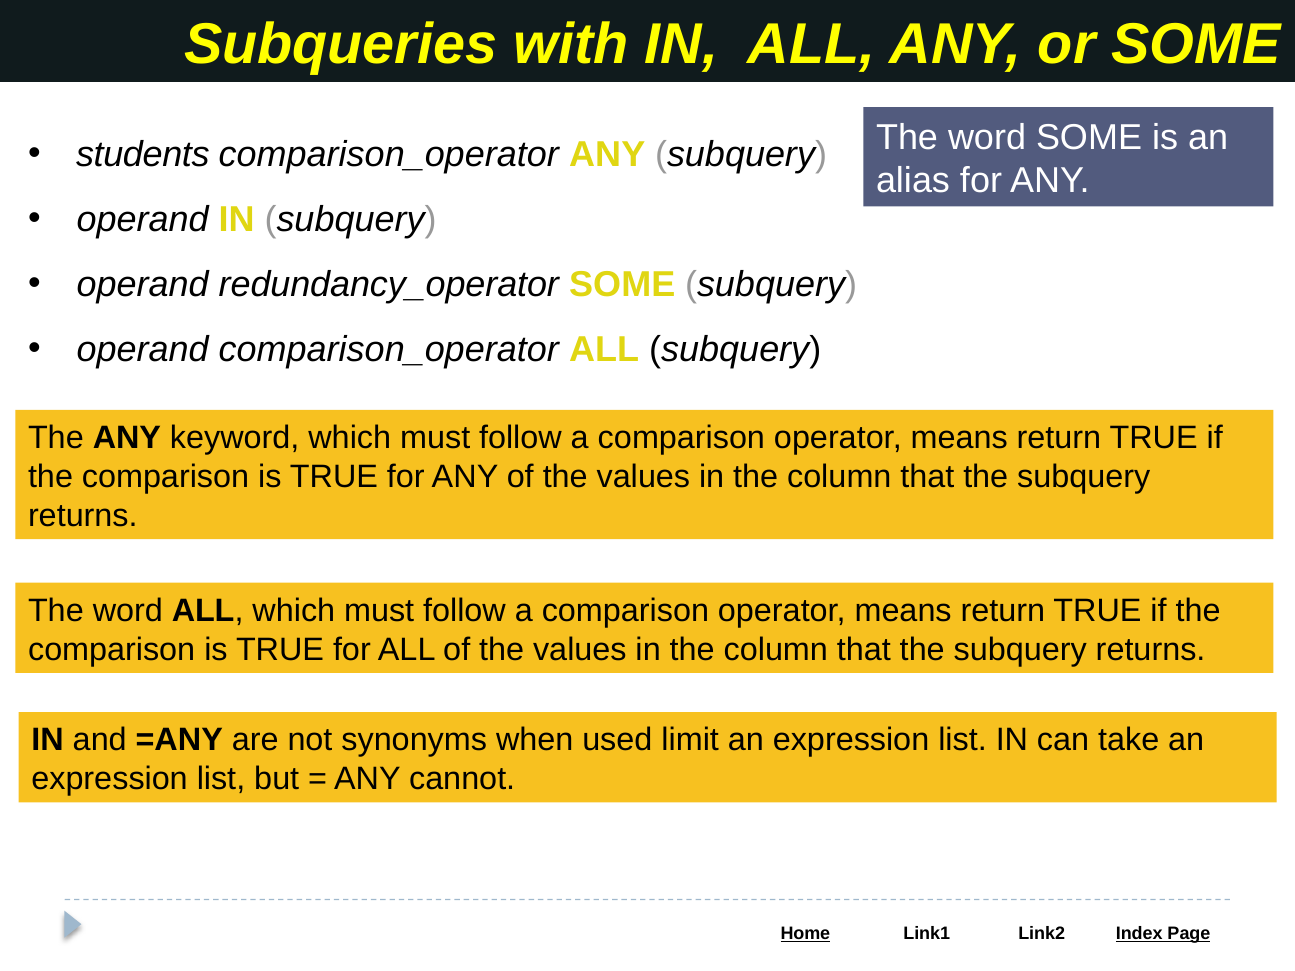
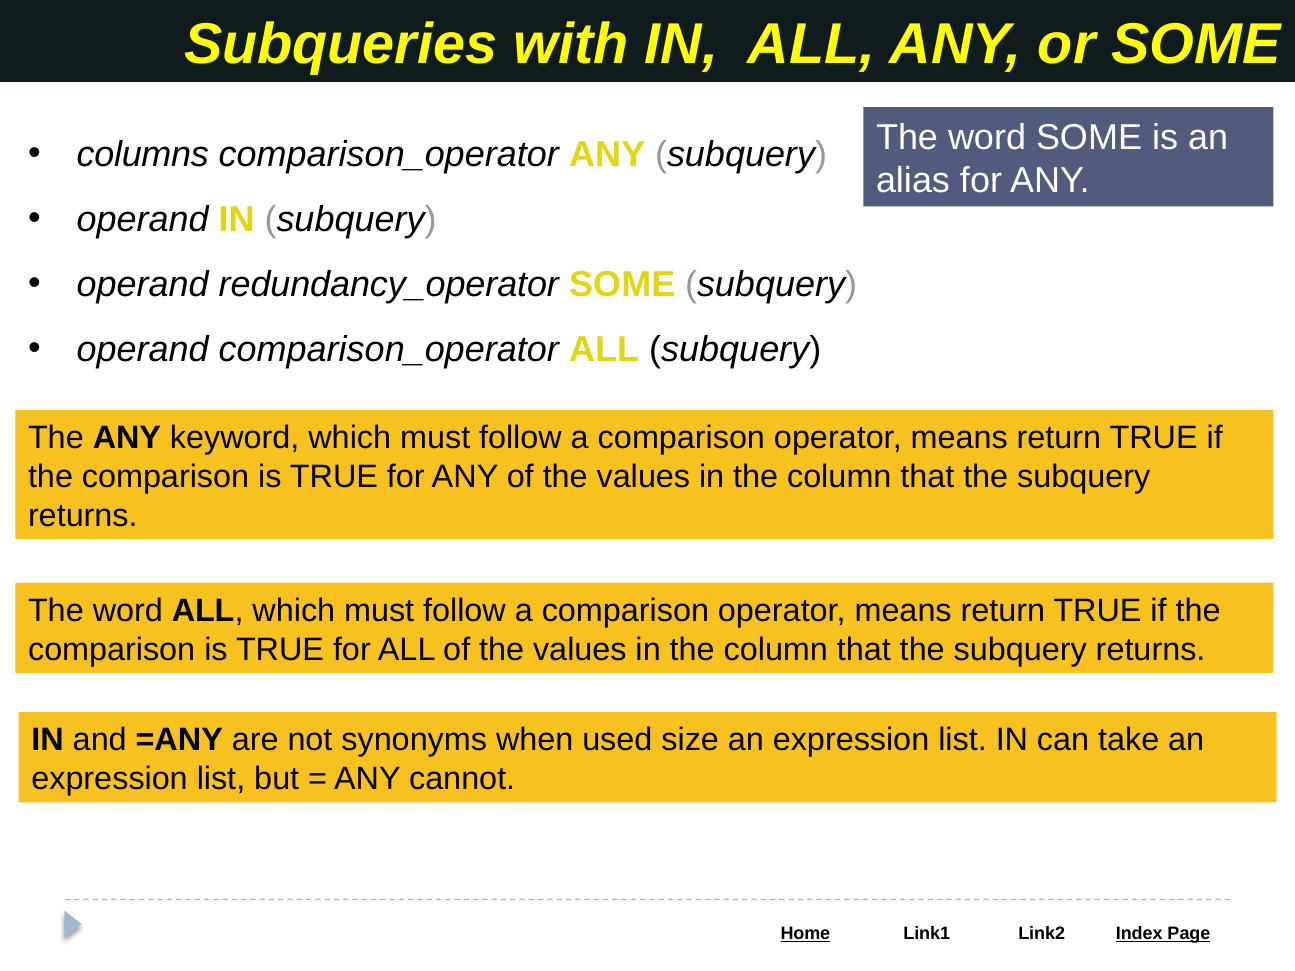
students: students -> columns
limit: limit -> size
